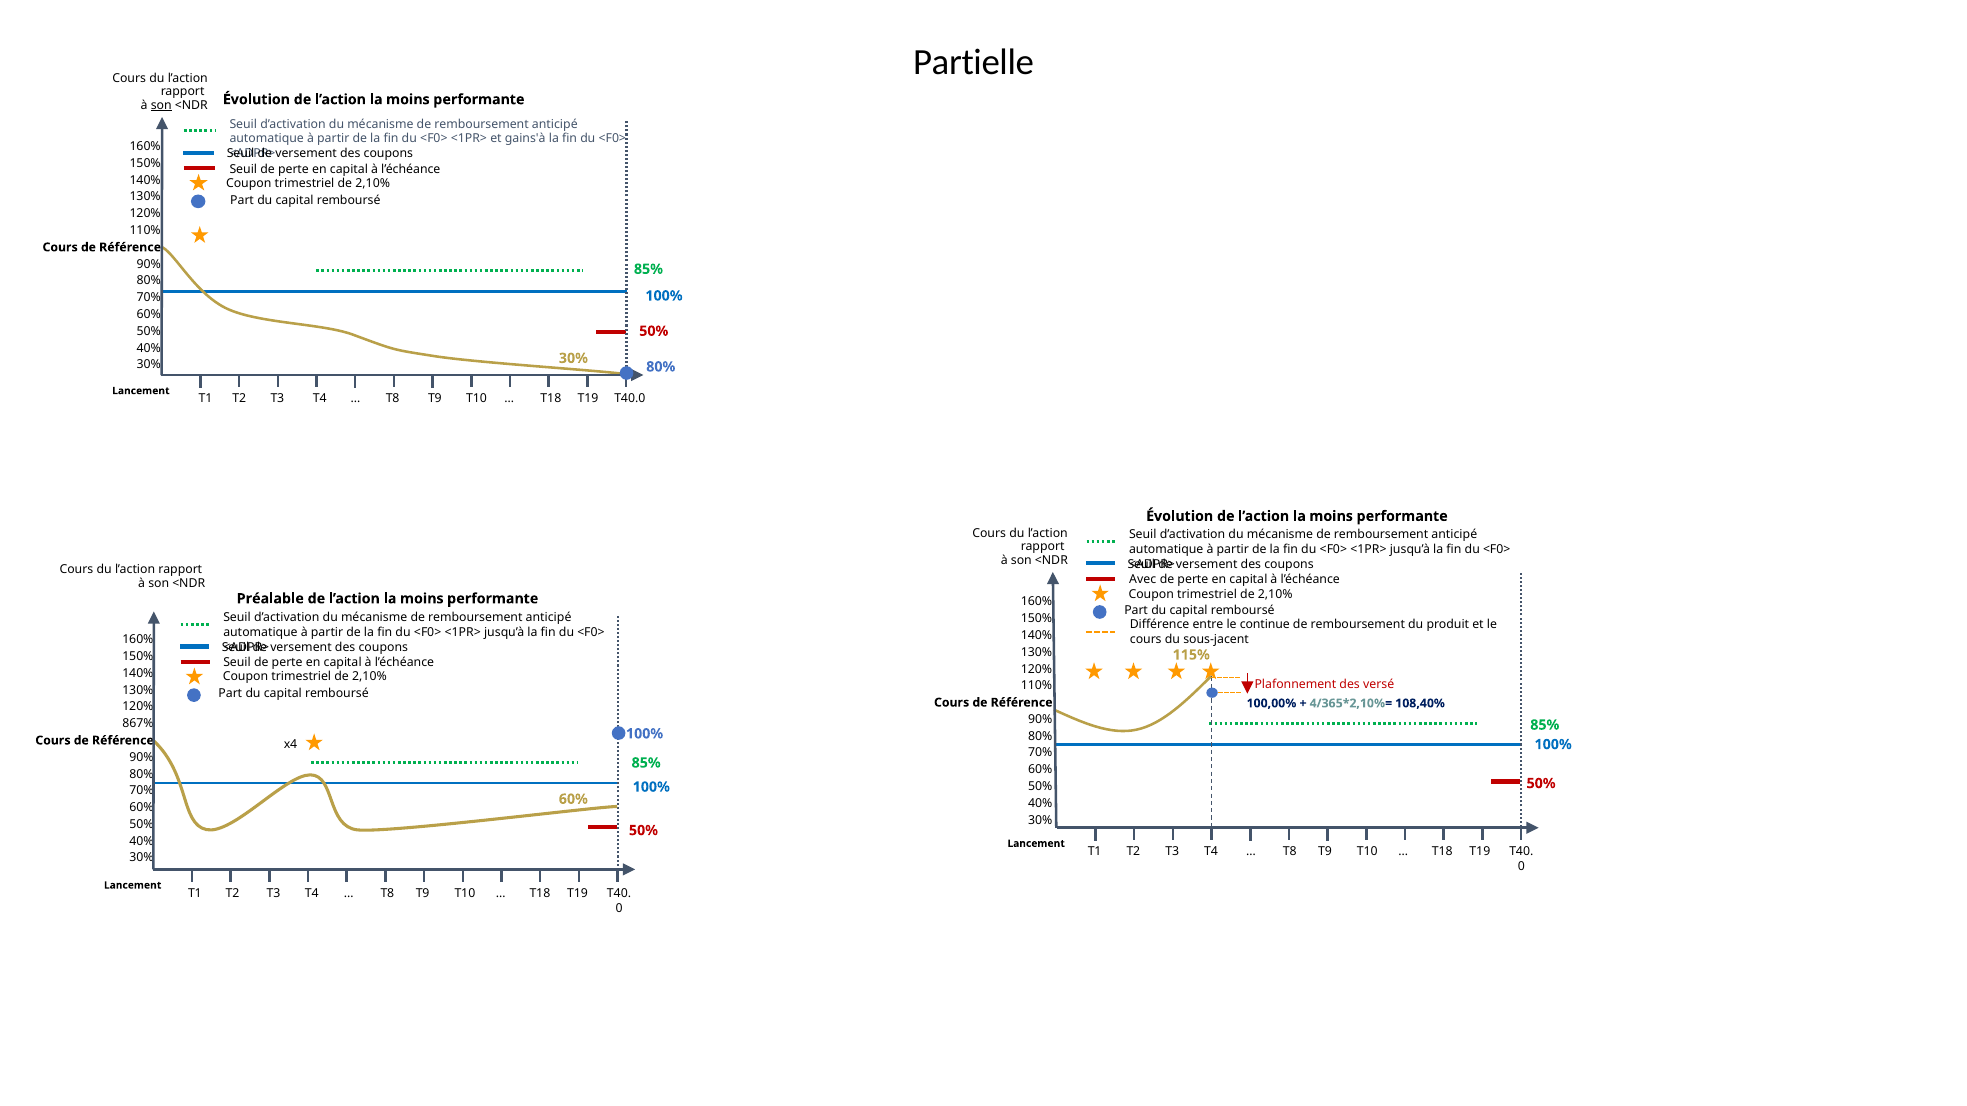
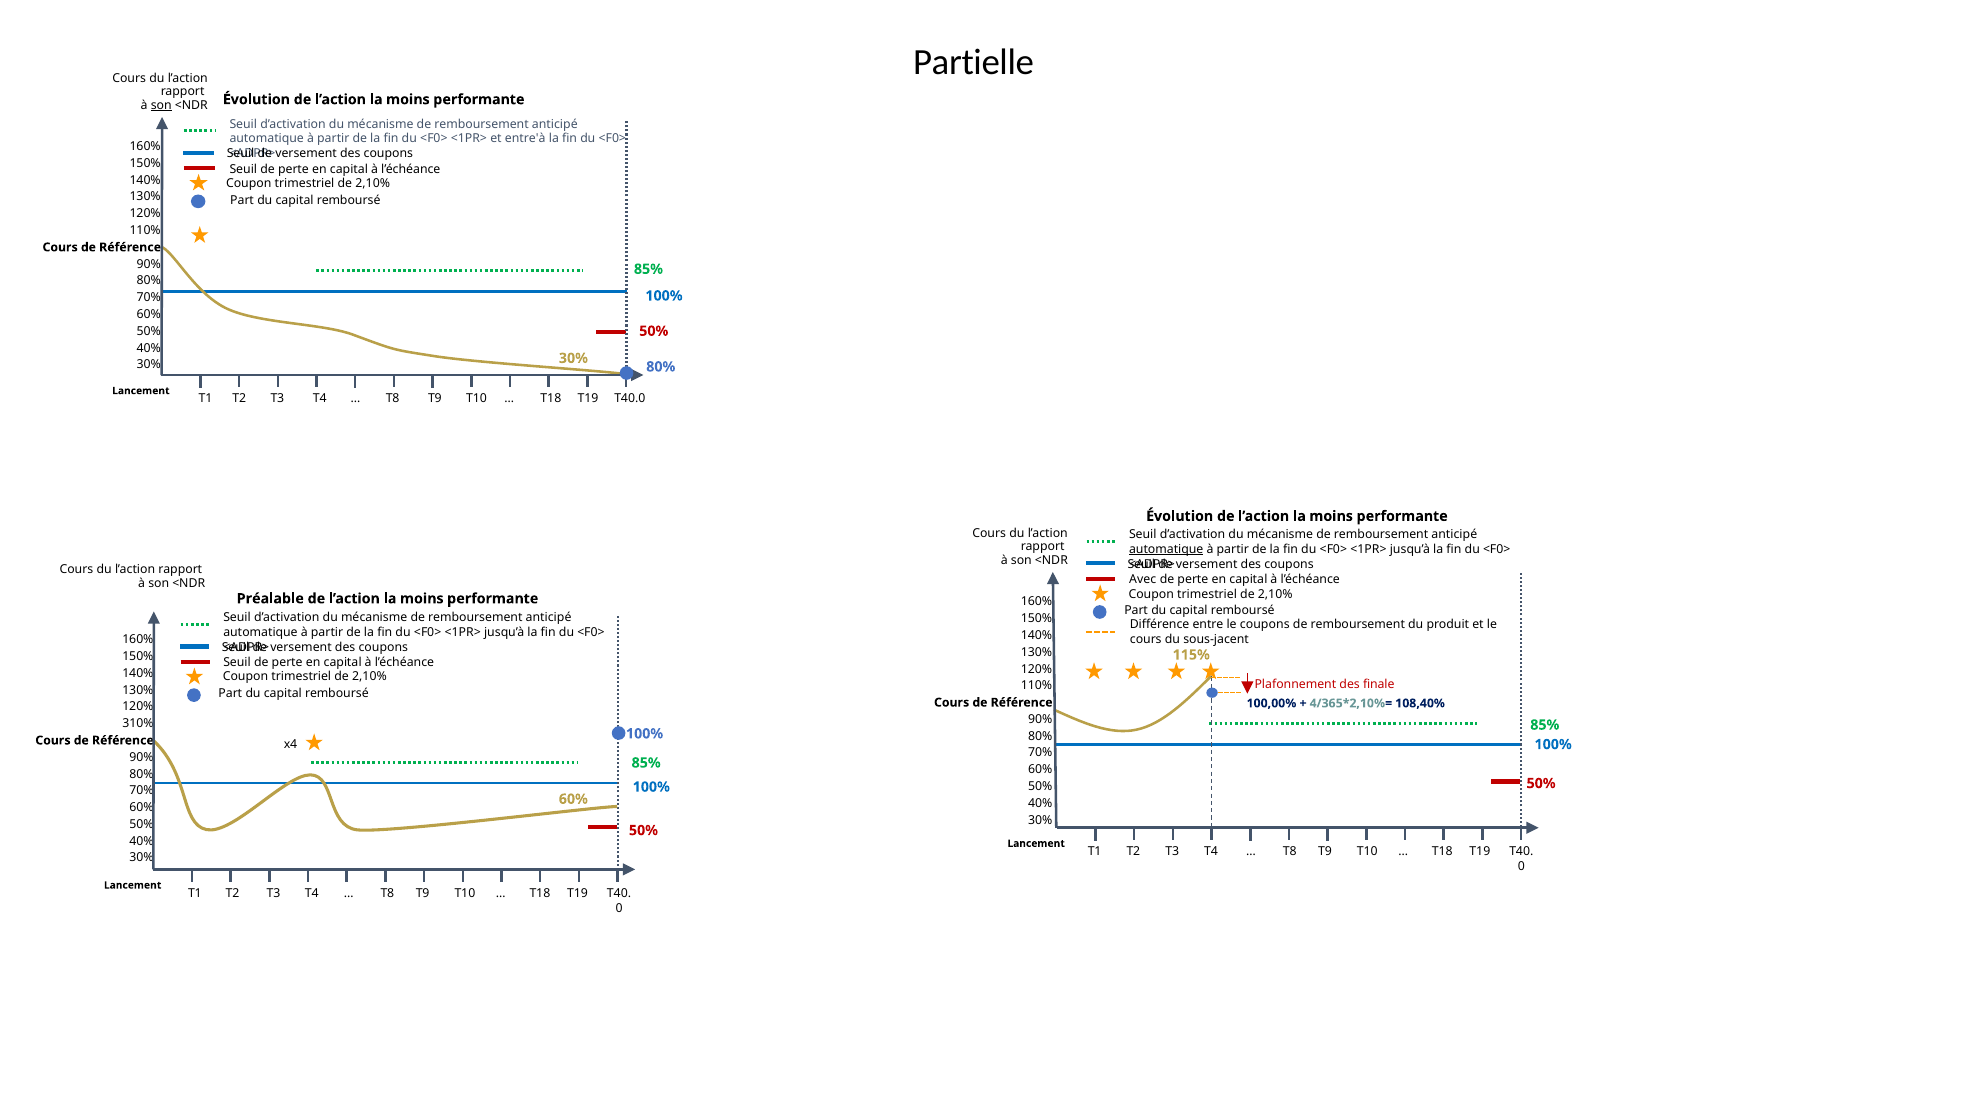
gains'à: gains'à -> entre'à
automatique at (1166, 550) underline: none -> present
le continue: continue -> coupons
versé: versé -> finale
867%: 867% -> 310%
